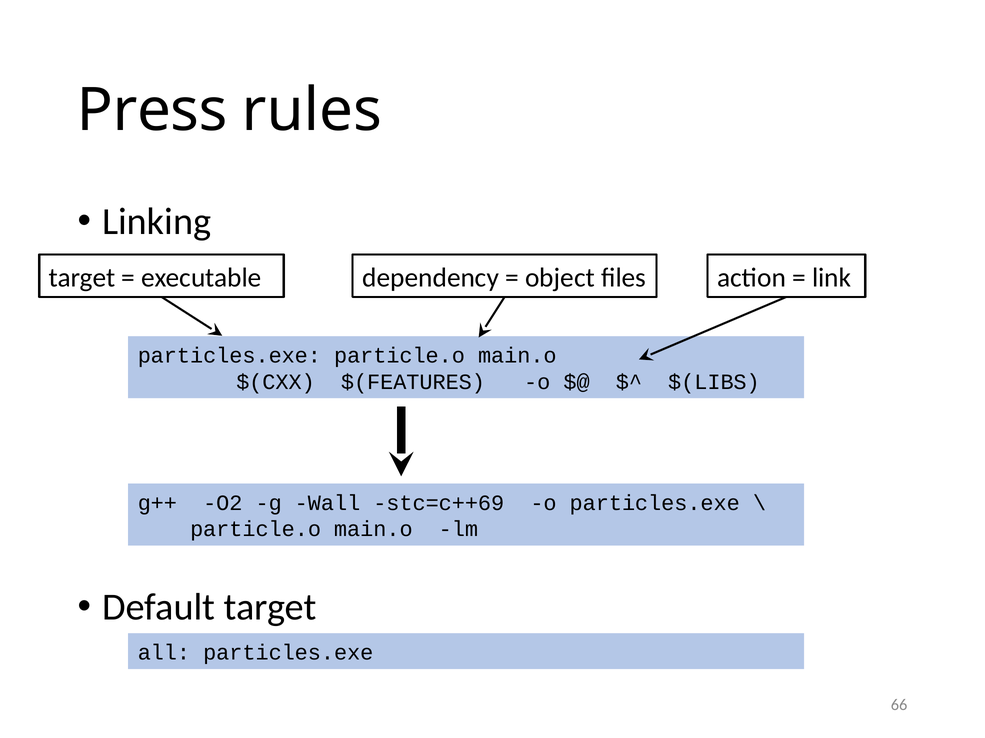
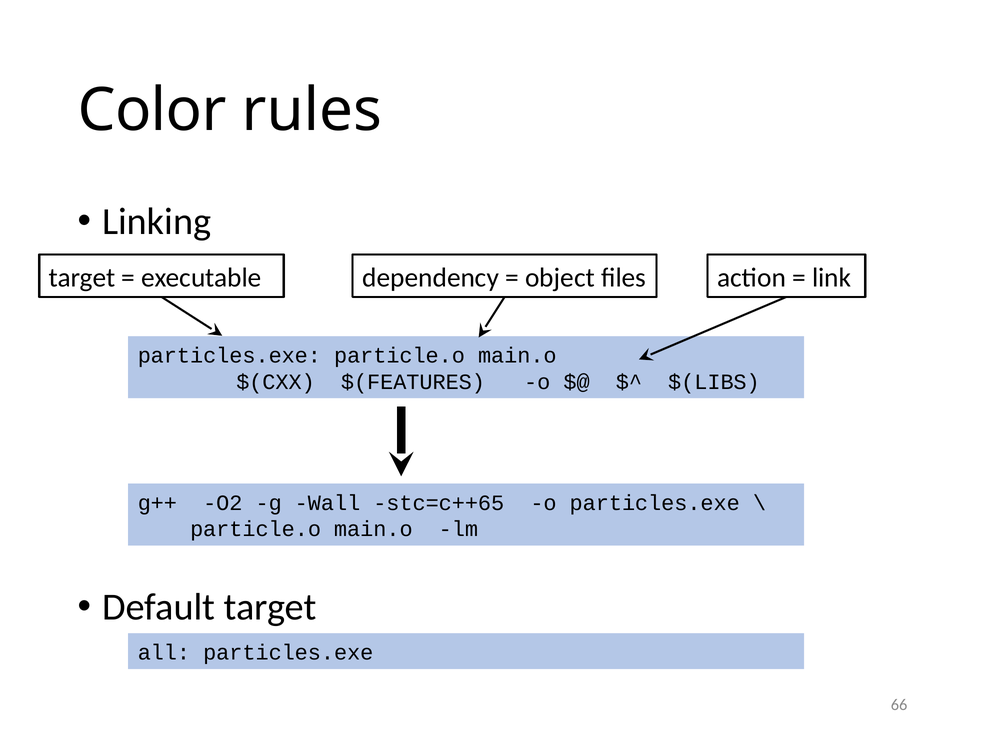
Press: Press -> Color
stc=c++69: stc=c++69 -> stc=c++65
